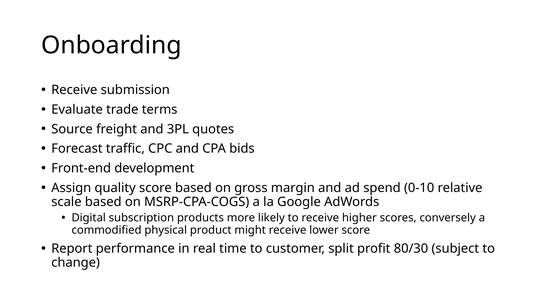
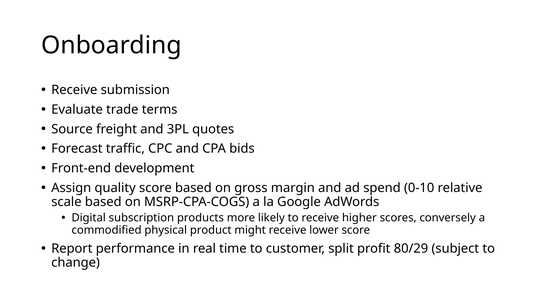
80/30: 80/30 -> 80/29
